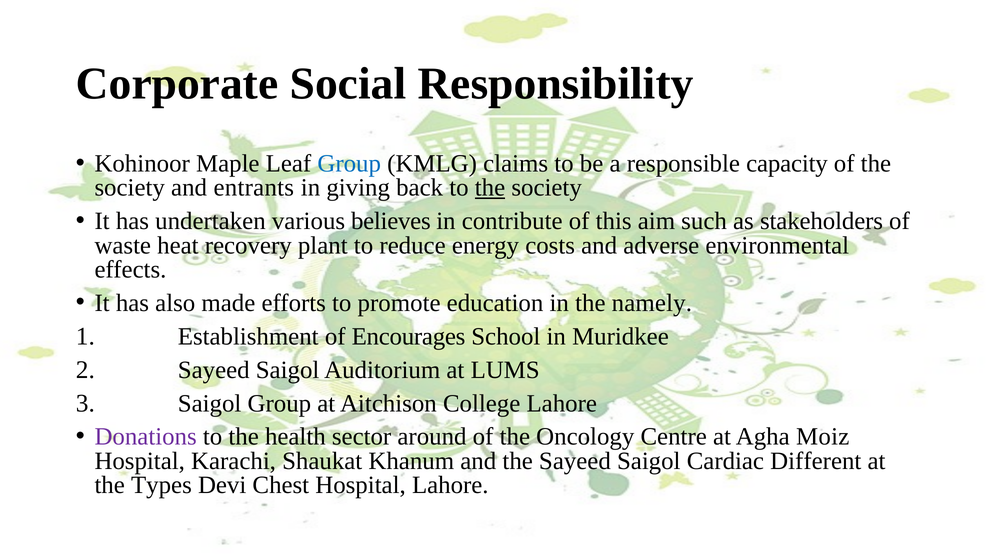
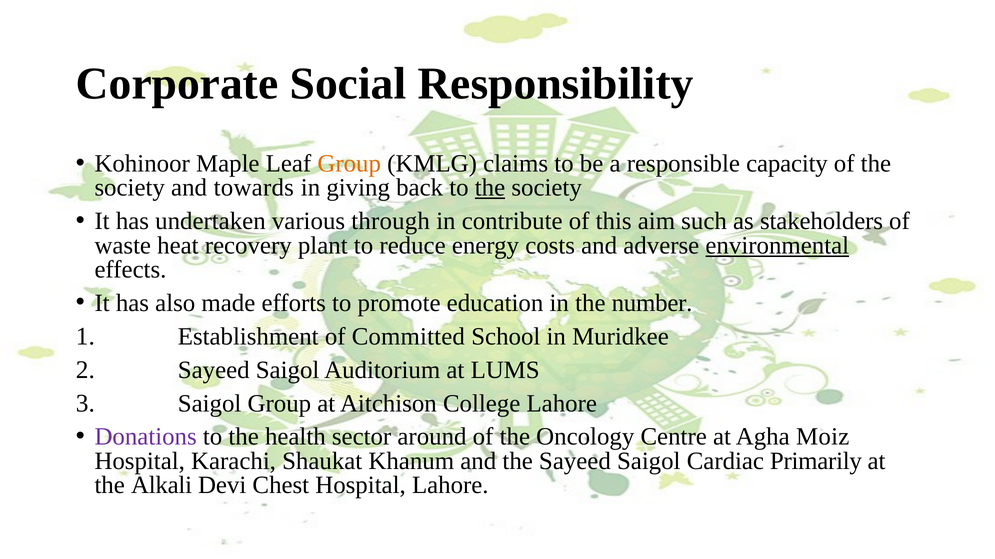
Group at (349, 164) colour: blue -> orange
entrants: entrants -> towards
believes: believes -> through
environmental underline: none -> present
namely: namely -> number
Encourages: Encourages -> Committed
Different: Different -> Primarily
Types: Types -> Alkali
